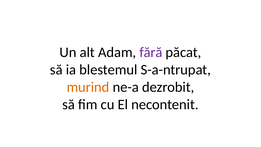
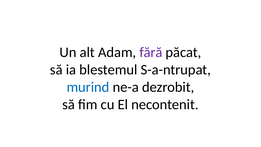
murind colour: orange -> blue
